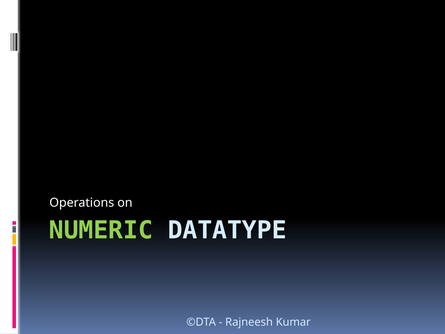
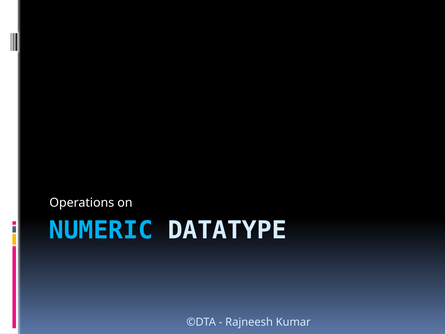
NUMERIC colour: light green -> light blue
